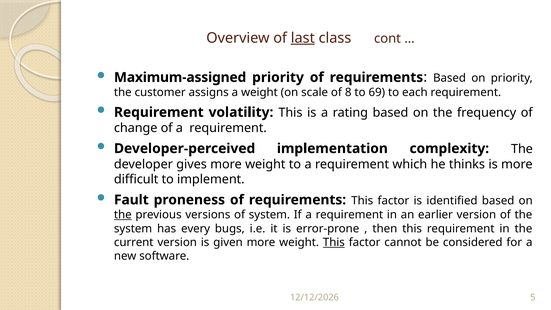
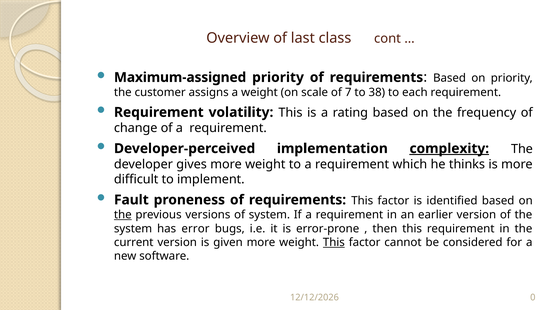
last underline: present -> none
8: 8 -> 7
69: 69 -> 38
complexity underline: none -> present
every: every -> error
5: 5 -> 0
